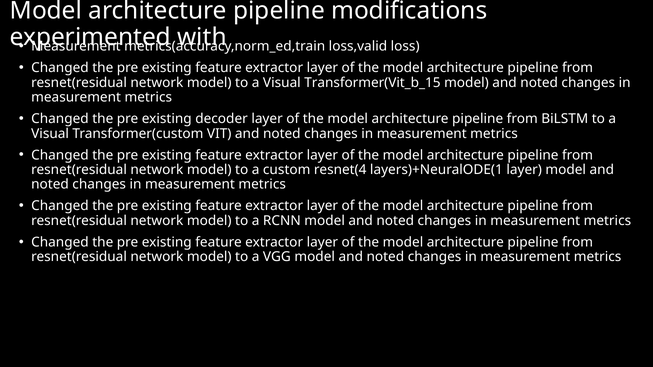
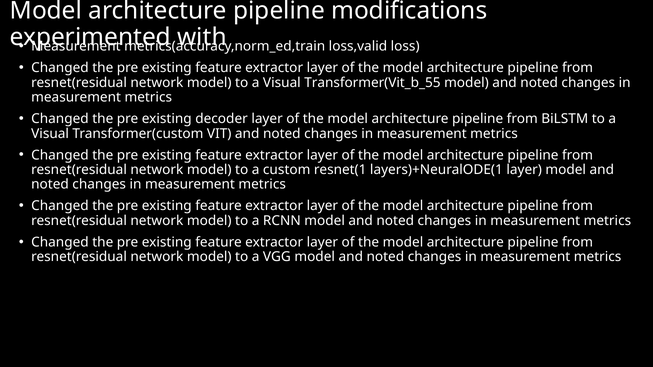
Transformer(Vit_b_15: Transformer(Vit_b_15 -> Transformer(Vit_b_55
resnet(4: resnet(4 -> resnet(1
